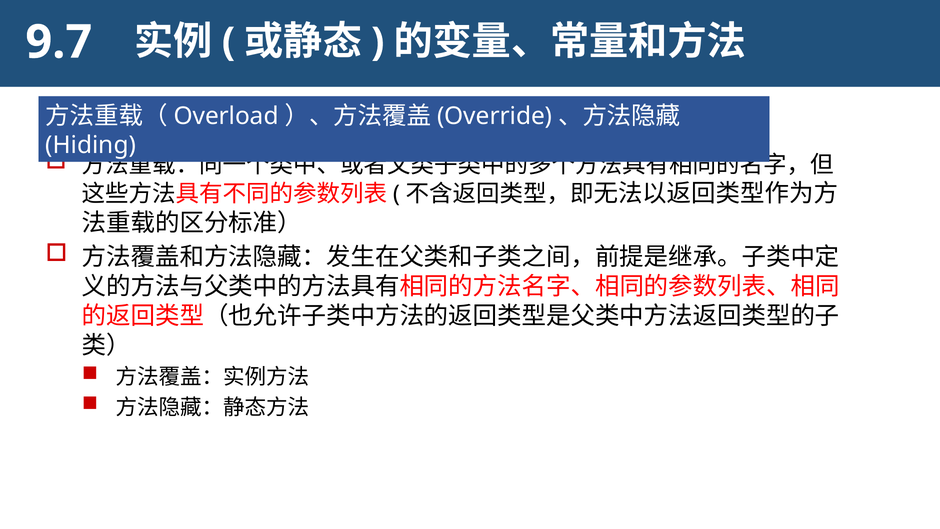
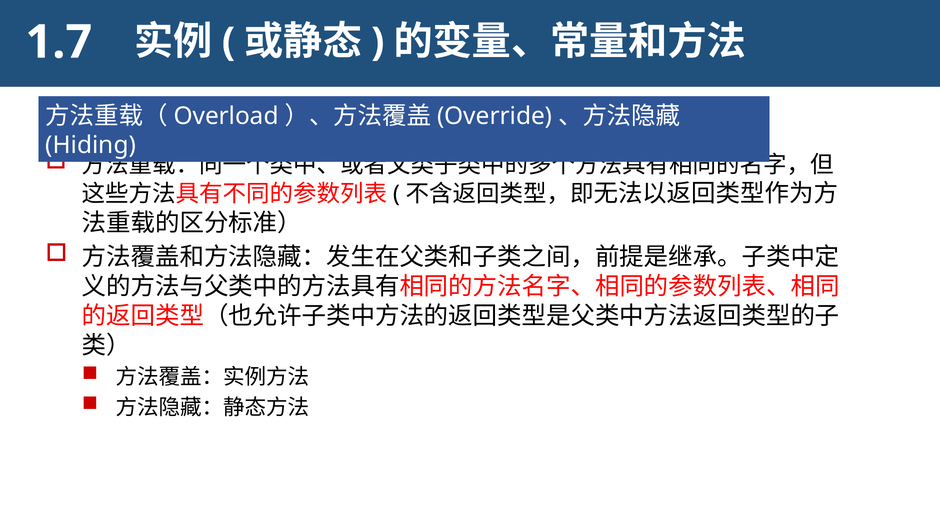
9.7: 9.7 -> 1.7
